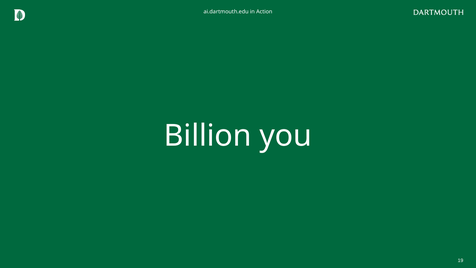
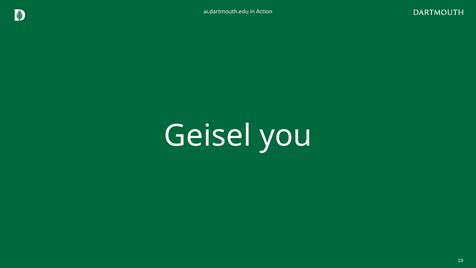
Billion: Billion -> Geisel
